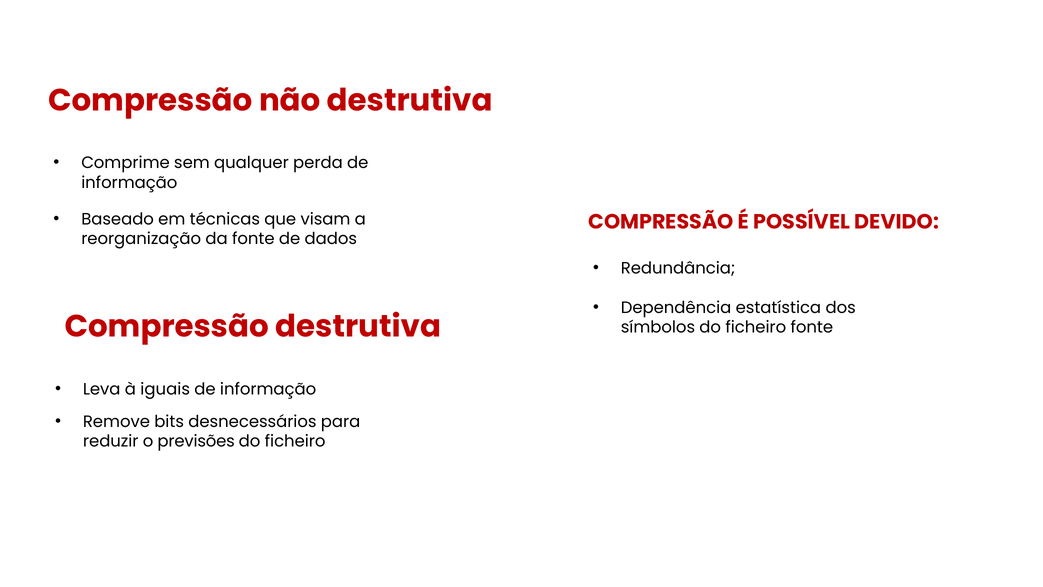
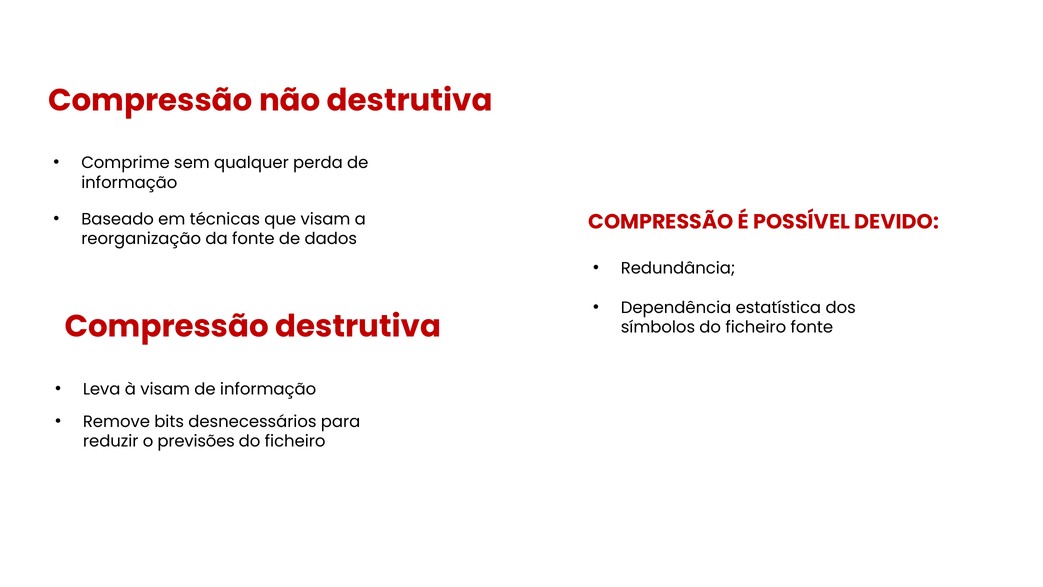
à iguais: iguais -> visam
